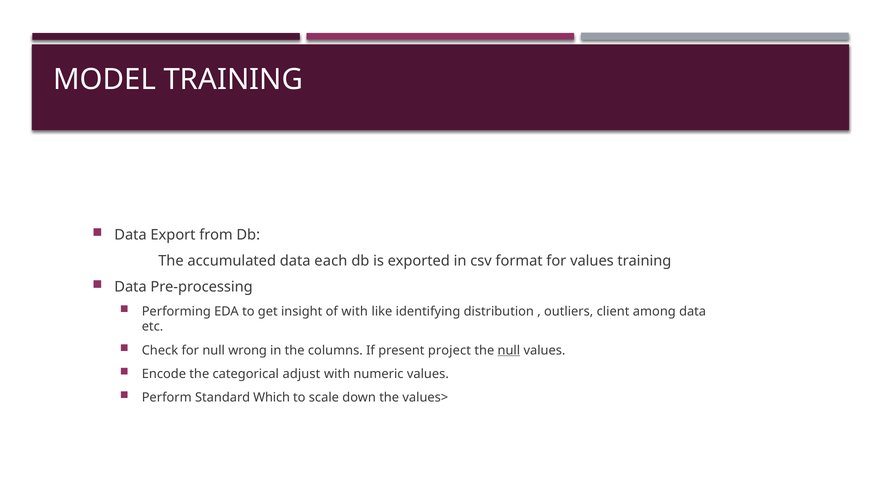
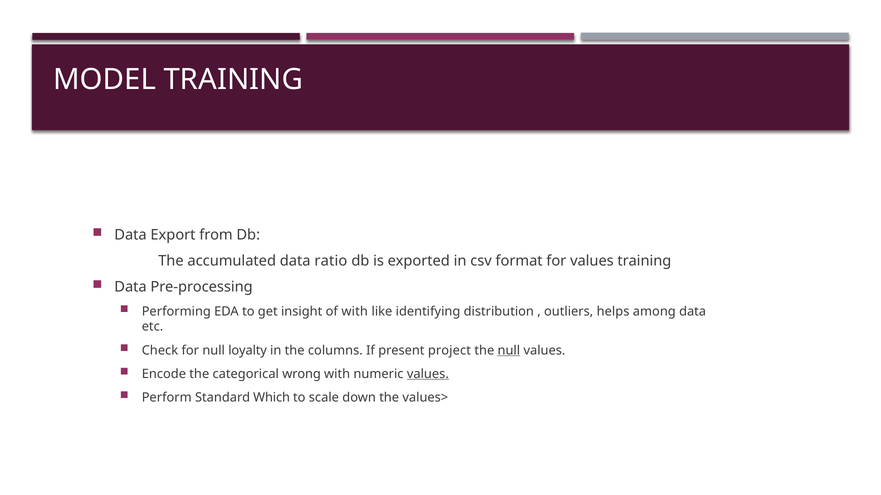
each: each -> ratio
client: client -> helps
wrong: wrong -> loyalty
adjust: adjust -> wrong
values at (428, 374) underline: none -> present
